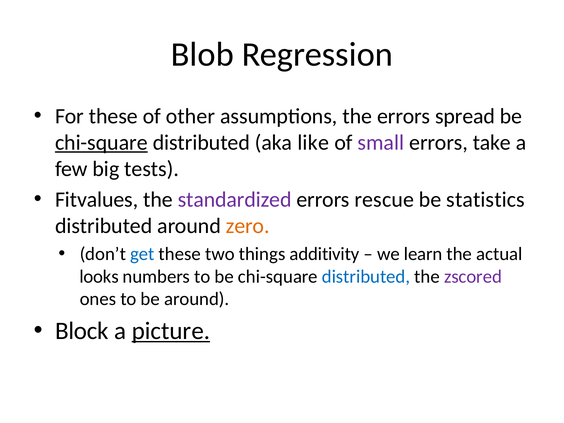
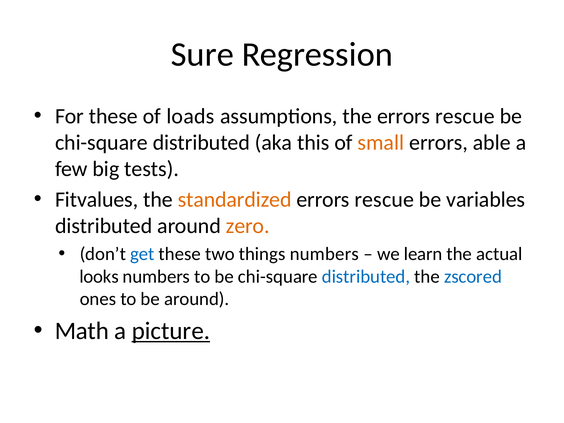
Blob: Blob -> Sure
other: other -> loads
the errors spread: spread -> rescue
chi-square at (101, 143) underline: present -> none
like: like -> this
small colour: purple -> orange
take: take -> able
standardized colour: purple -> orange
statistics: statistics -> variables
things additivity: additivity -> numbers
zscored colour: purple -> blue
Block: Block -> Math
